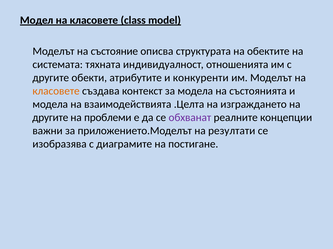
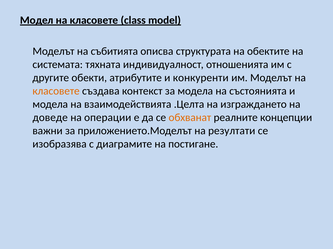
състояние: състояние -> събитията
другите at (50, 118): другите -> доведе
проблеми: проблеми -> операции
обхванат colour: purple -> orange
